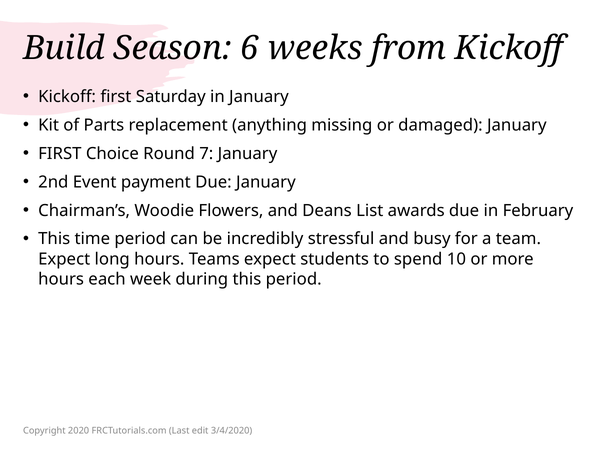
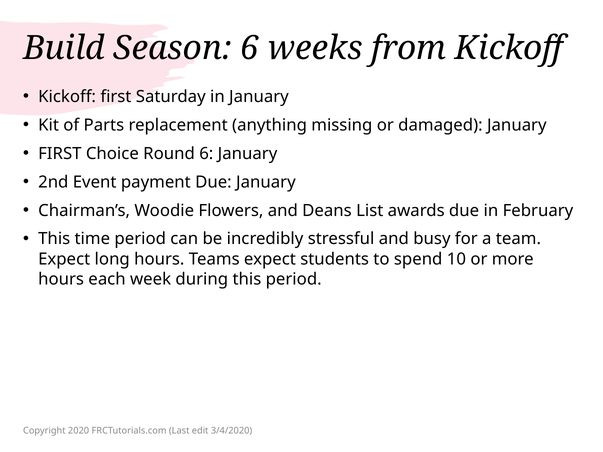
Round 7: 7 -> 6
